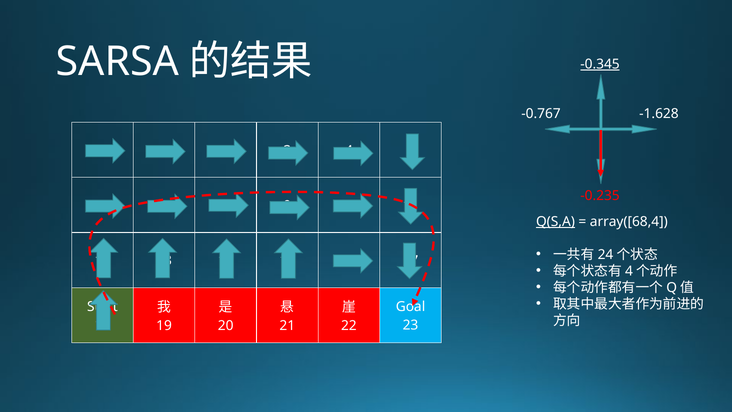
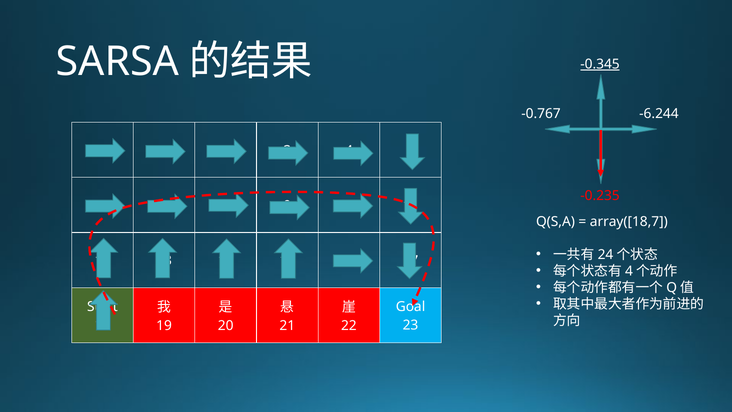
-1.628: -1.628 -> -6.244
Q(S,A underline: present -> none
array([68,4: array([68,4 -> array([18,7
